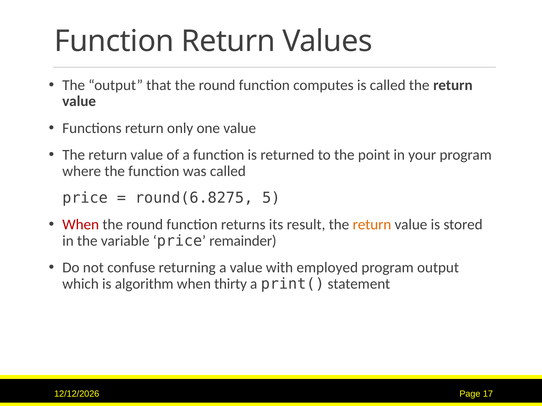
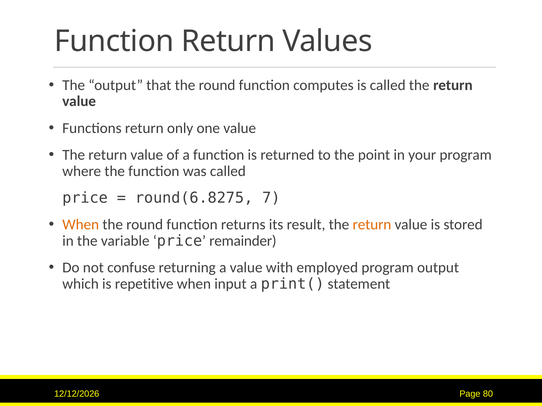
5: 5 -> 7
When at (81, 225) colour: red -> orange
algorithm: algorithm -> repetitive
thirty: thirty -> input
17: 17 -> 80
